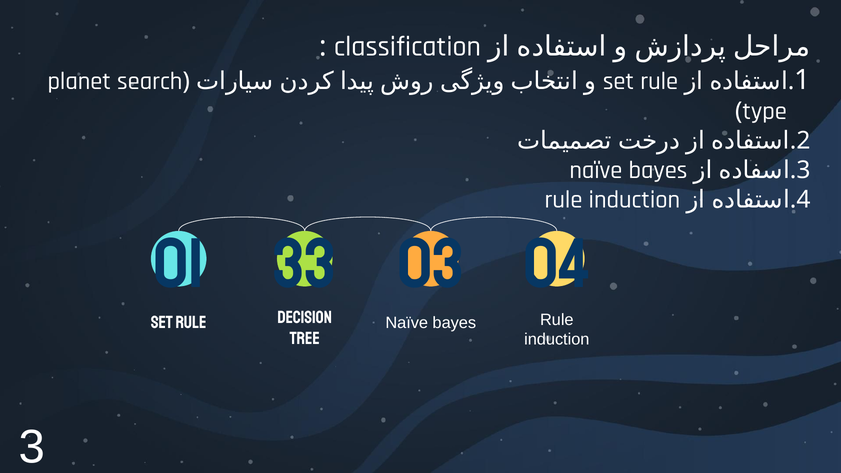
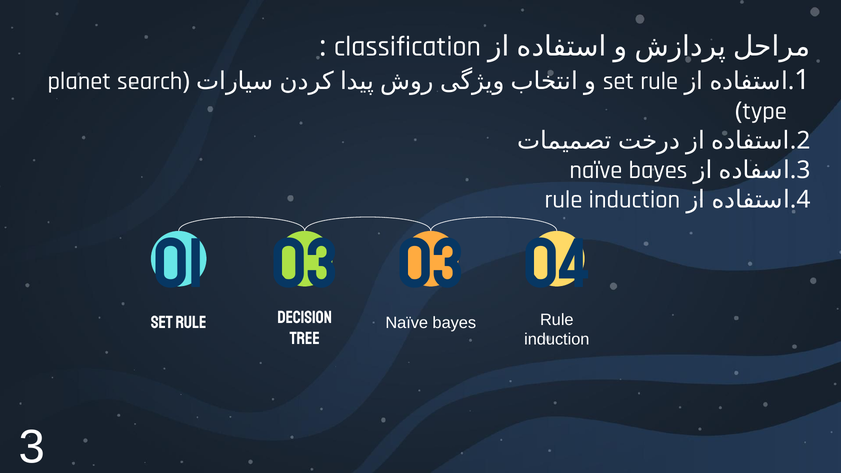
01 33: 33 -> 03
